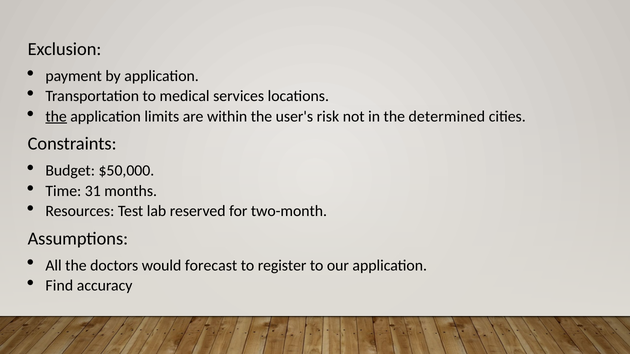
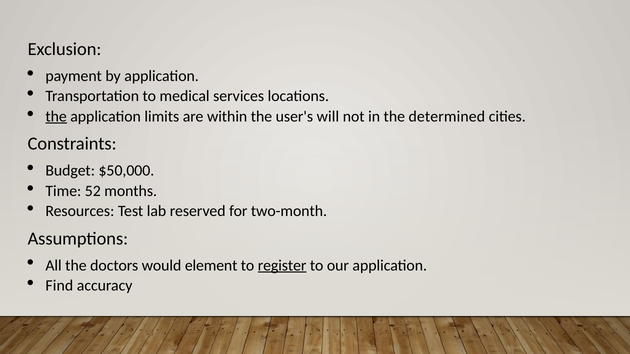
risk: risk -> will
31: 31 -> 52
forecast: forecast -> element
register underline: none -> present
